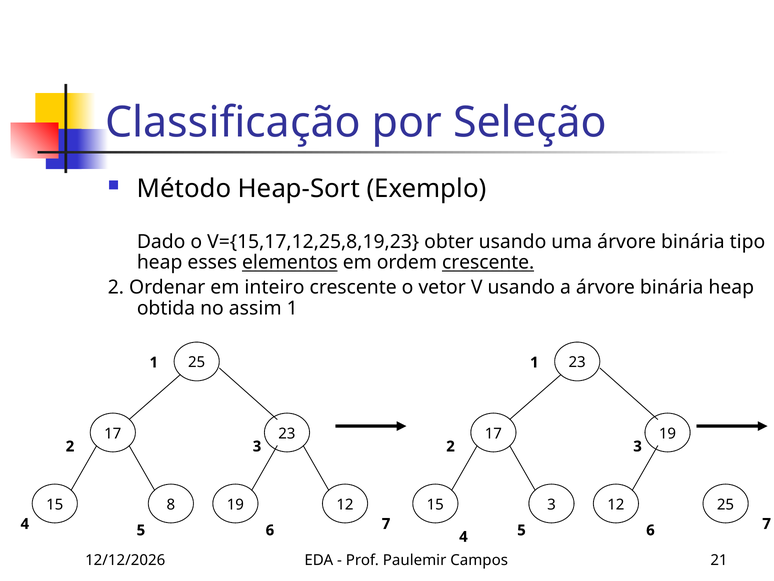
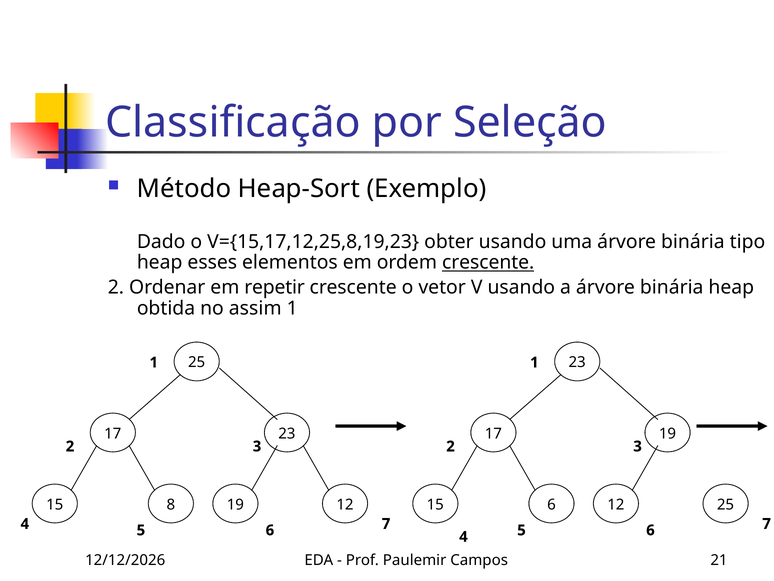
elementos underline: present -> none
inteiro: inteiro -> repetir
15 3: 3 -> 6
